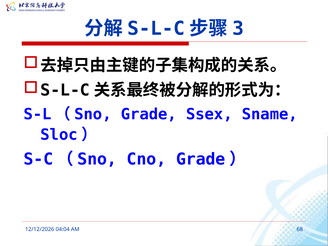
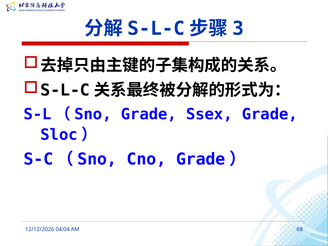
Ssex Sname: Sname -> Grade
